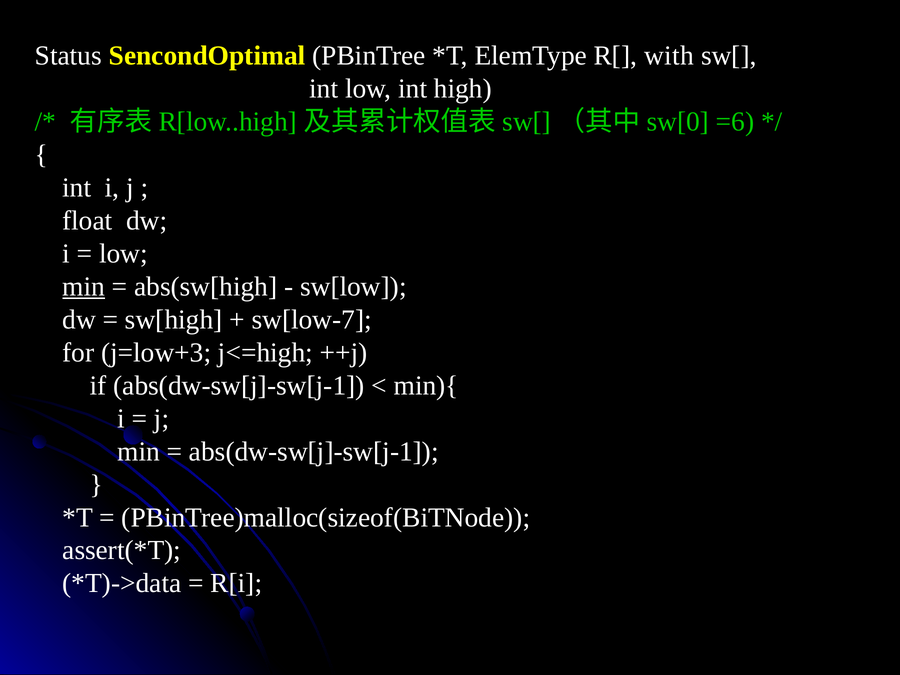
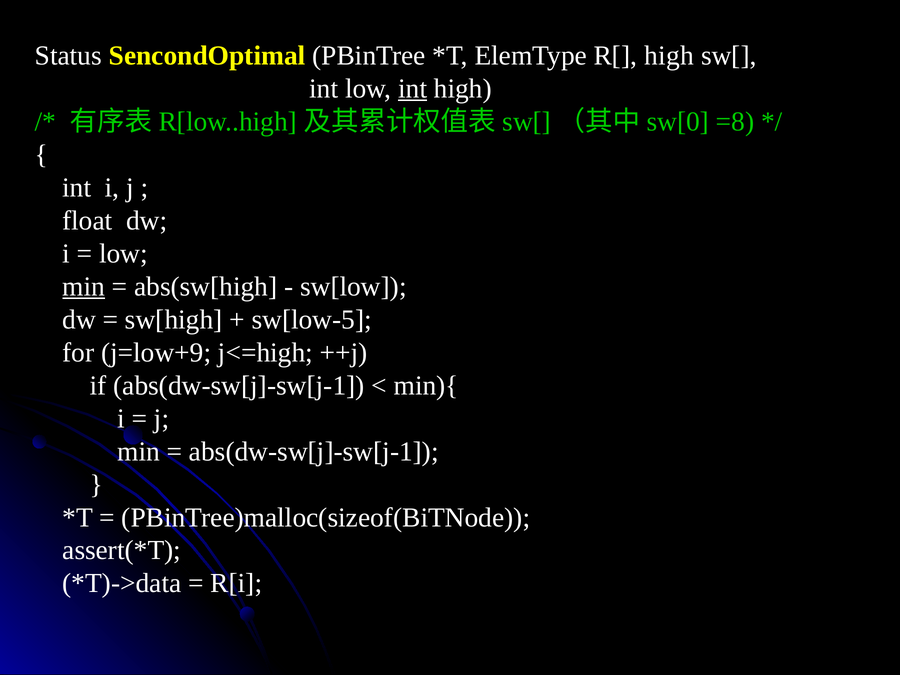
R[ with: with -> high
int at (413, 89) underline: none -> present
=6: =6 -> =8
sw[low-7: sw[low-7 -> sw[low-5
j=low+3: j=low+3 -> j=low+9
